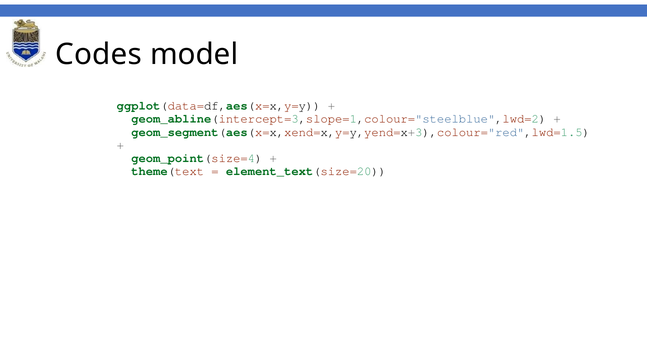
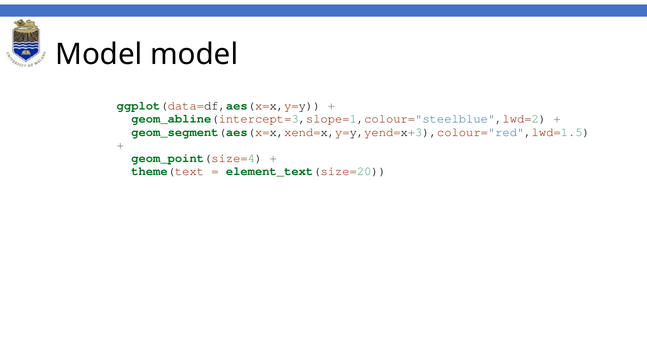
Codes at (99, 54): Codes -> Model
